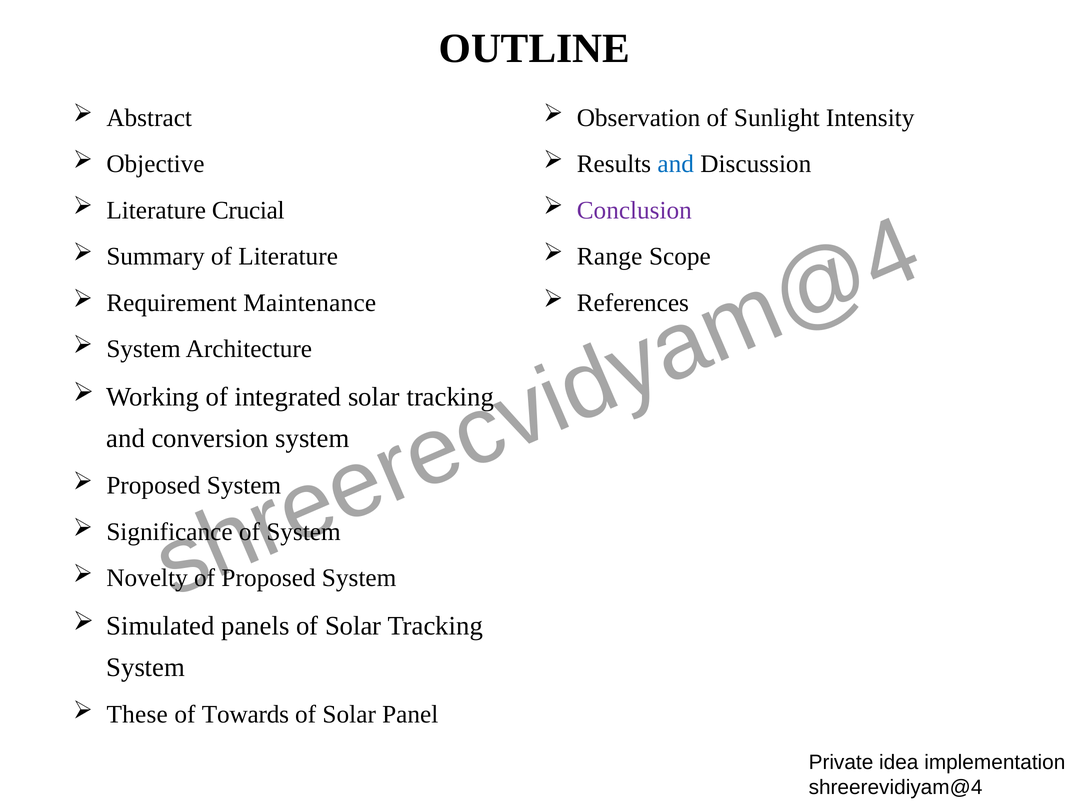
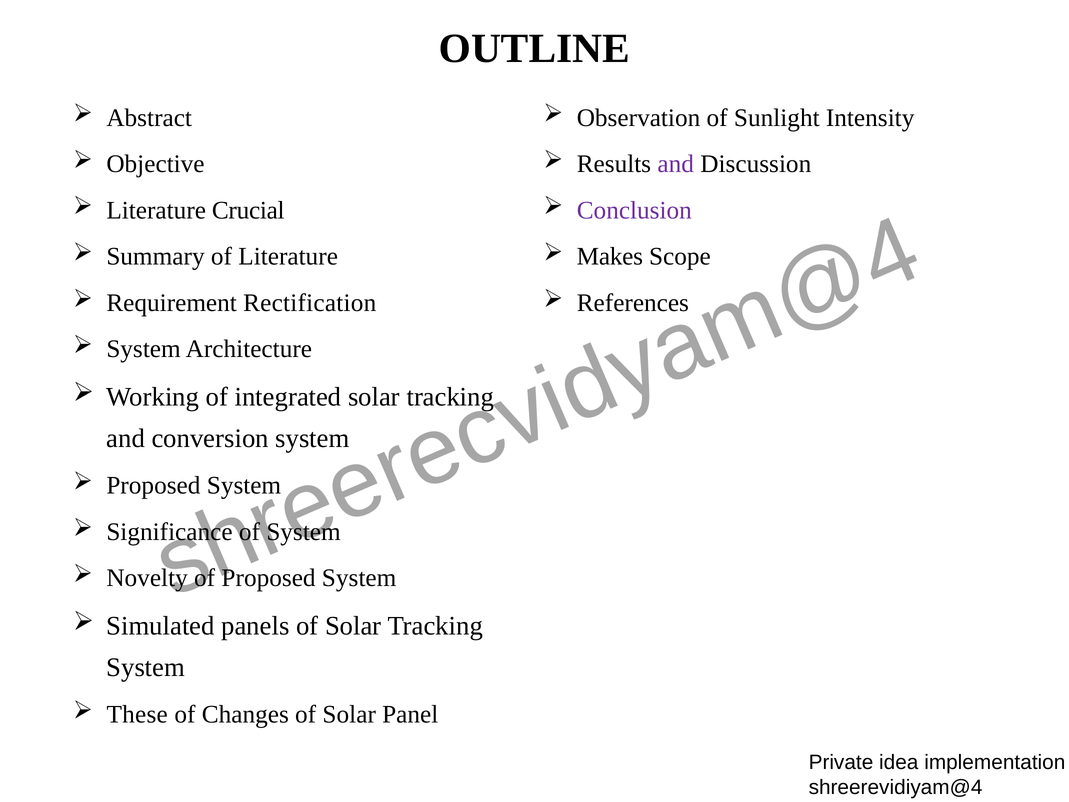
and at (676, 164) colour: blue -> purple
Range: Range -> Makes
Maintenance: Maintenance -> Rectification
Towards: Towards -> Changes
